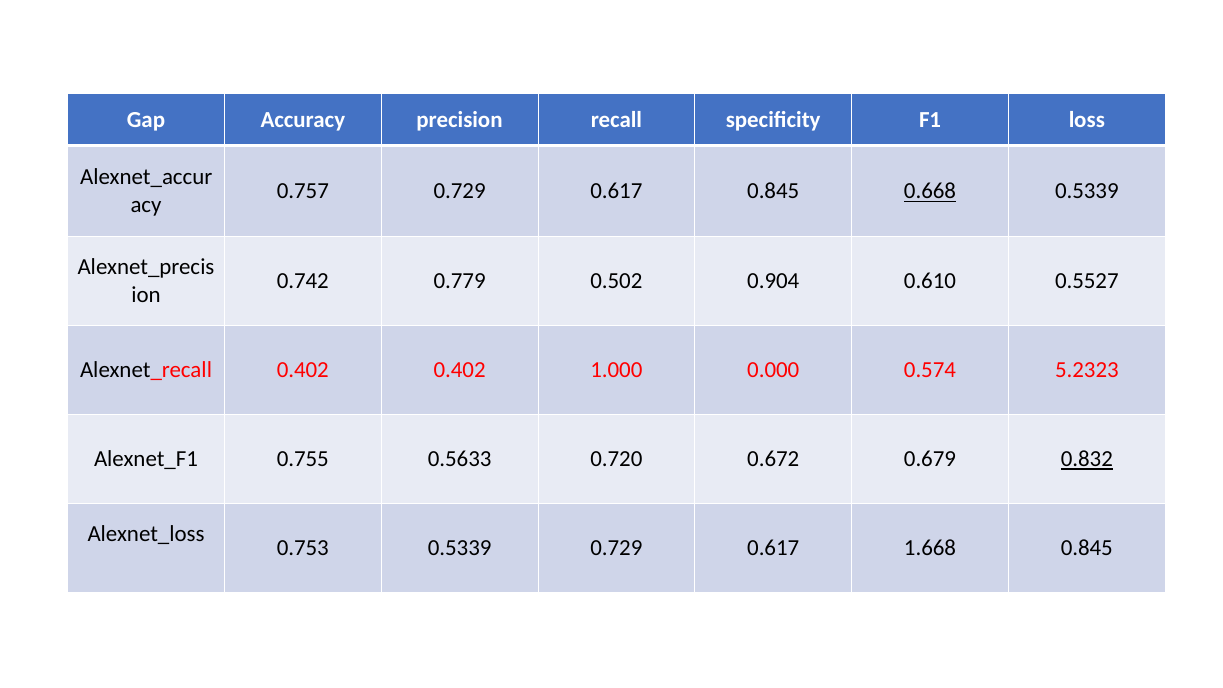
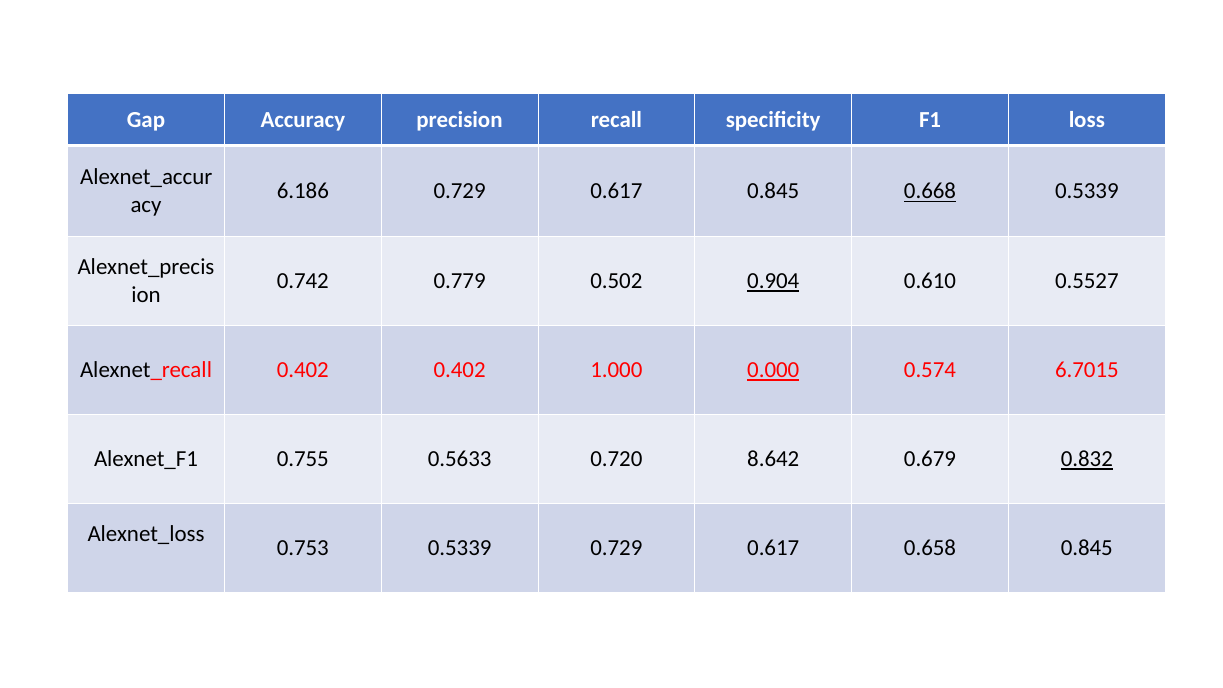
0.757: 0.757 -> 6.186
0.904 underline: none -> present
0.000 underline: none -> present
5.2323: 5.2323 -> 6.7015
0.672: 0.672 -> 8.642
1.668: 1.668 -> 0.658
